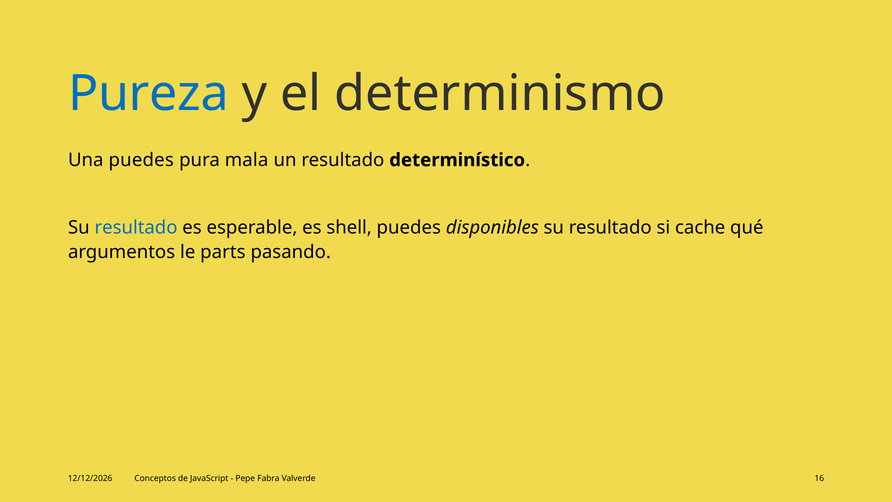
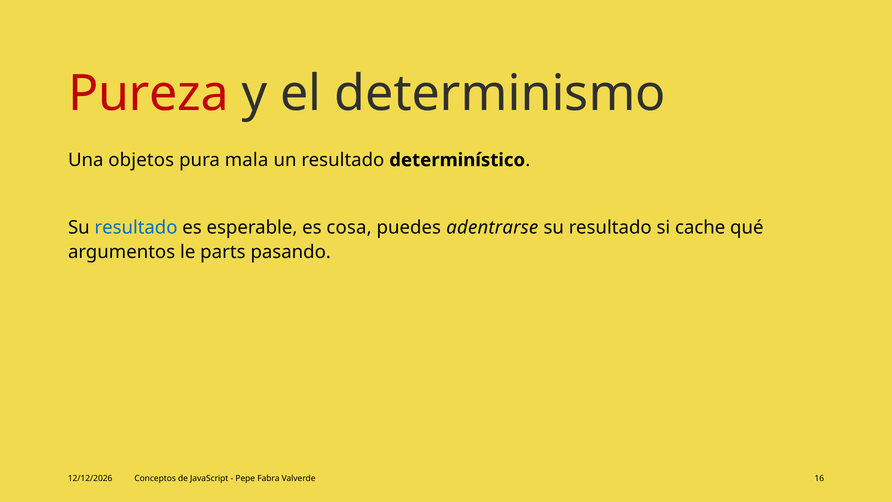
Pureza colour: blue -> red
Una puedes: puedes -> objetos
shell: shell -> cosa
disponibles: disponibles -> adentrarse
